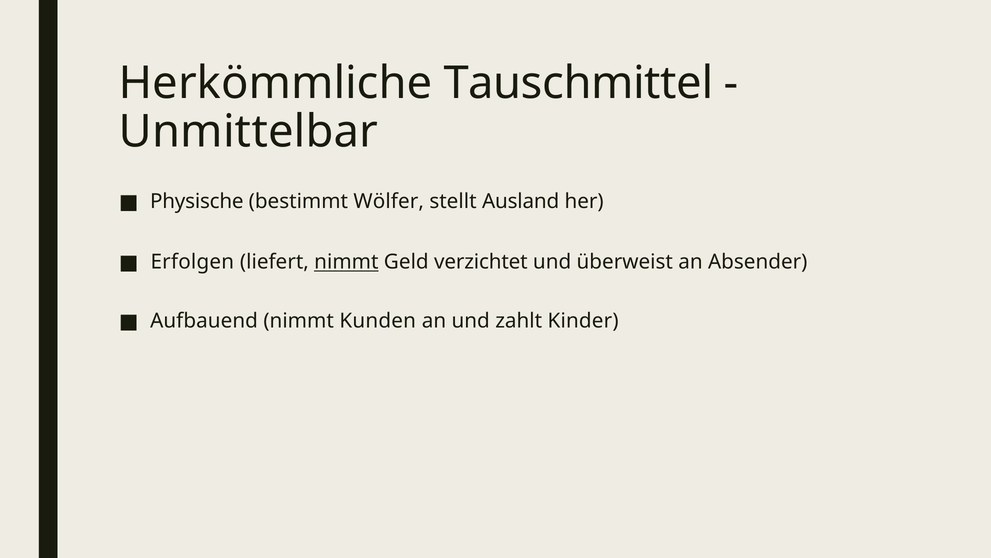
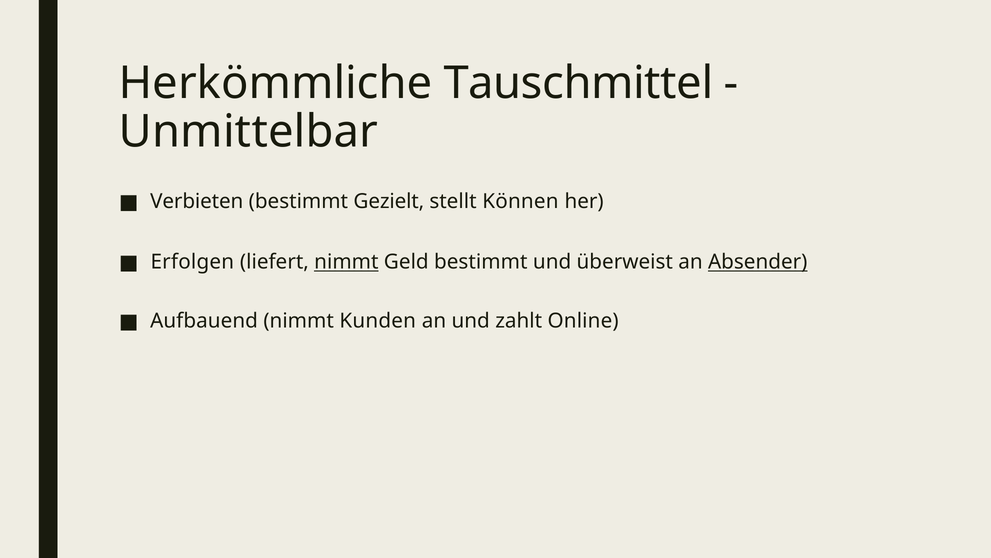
Physische: Physische -> Verbieten
Wölfer: Wölfer -> Gezielt
Ausland: Ausland -> Können
Geld verzichtet: verzichtet -> bestimmt
Absender underline: none -> present
Kinder: Kinder -> Online
